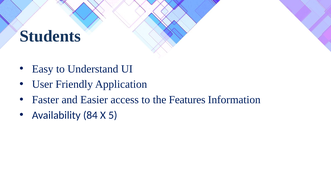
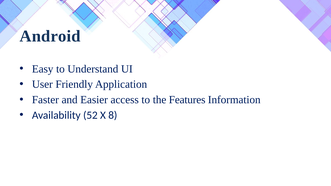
Students: Students -> Android
84: 84 -> 52
5: 5 -> 8
